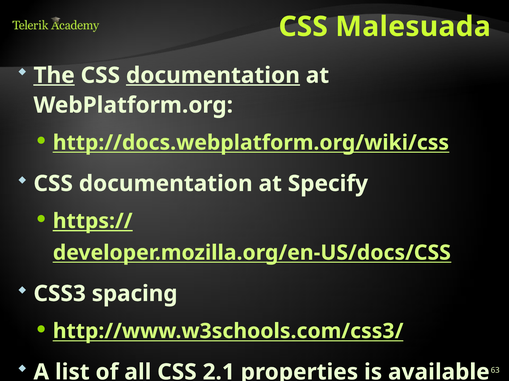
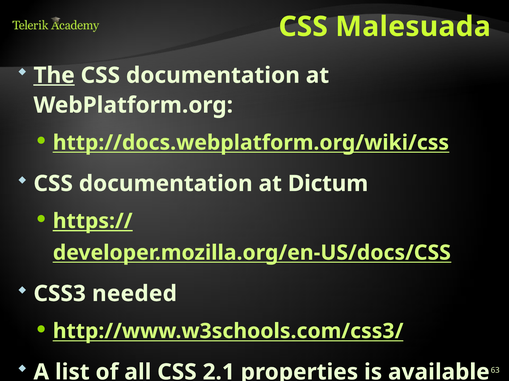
documentation at (213, 76) underline: present -> none
Specify: Specify -> Dictum
spacing: spacing -> needed
